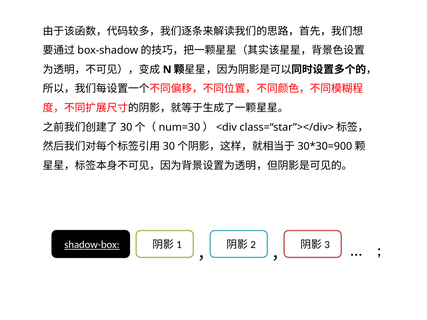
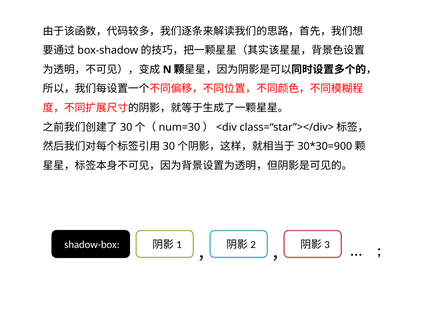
shadow-box underline: present -> none
